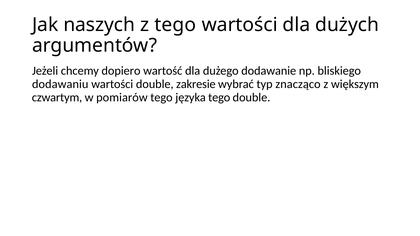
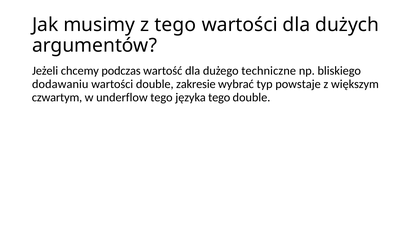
naszych: naszych -> musimy
dopiero: dopiero -> podczas
dodawanie: dodawanie -> techniczne
znacząco: znacząco -> powstaje
pomiarów: pomiarów -> underflow
